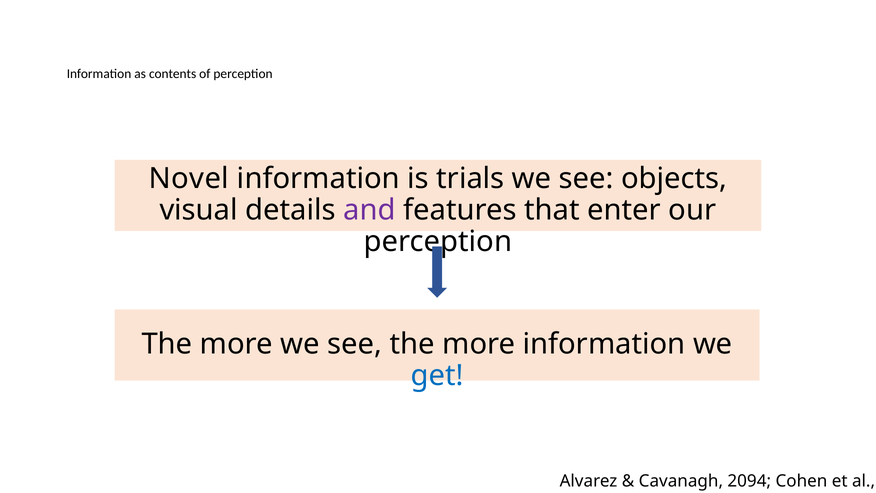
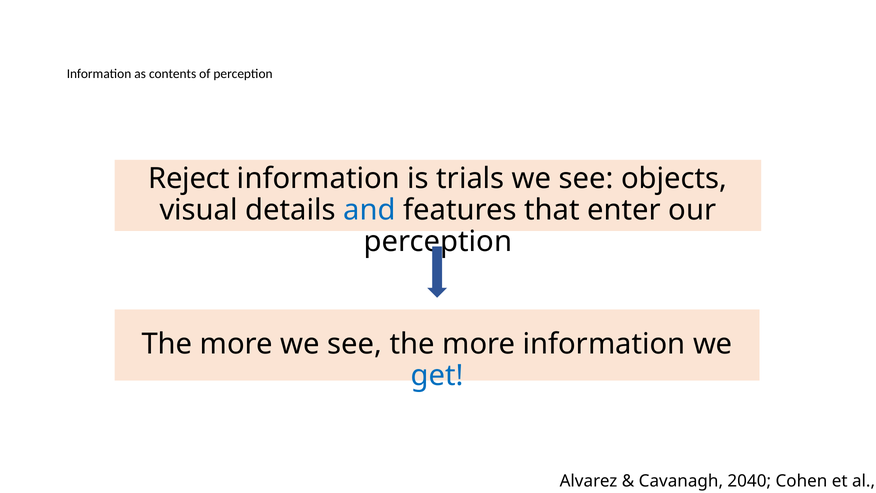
Novel: Novel -> Reject
and colour: purple -> blue
2094: 2094 -> 2040
